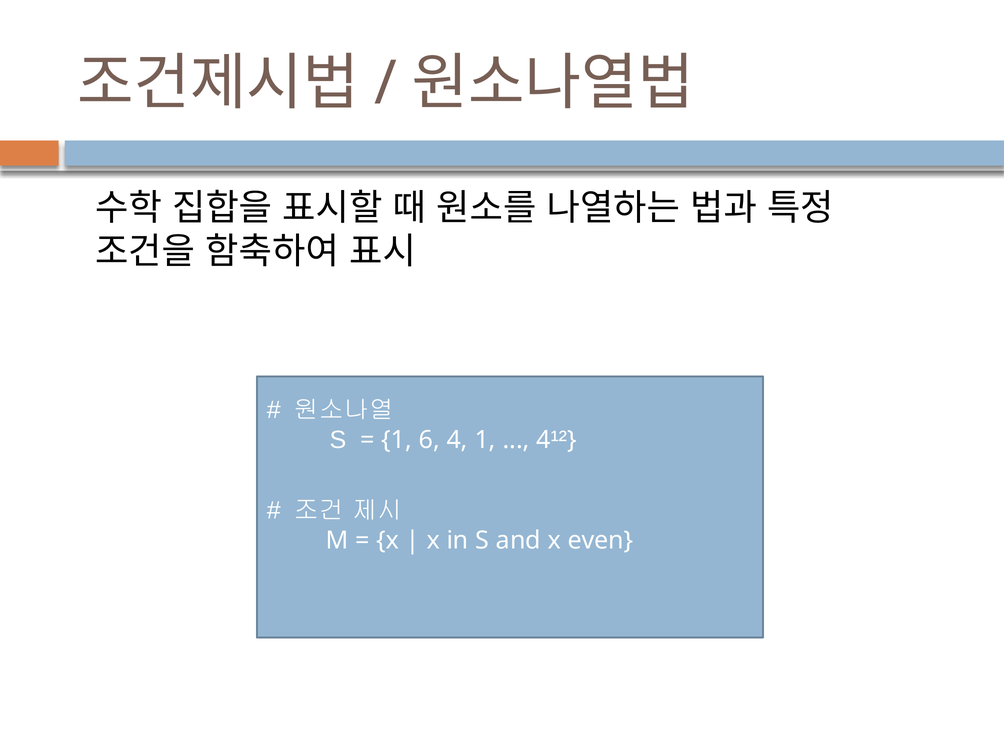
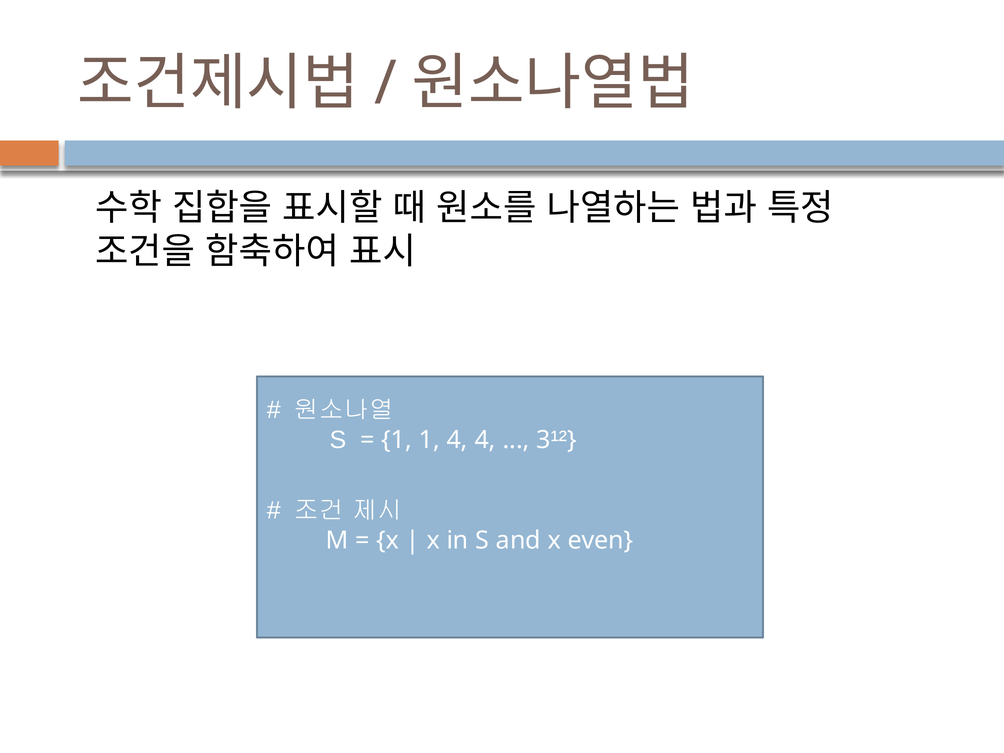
1 6: 6 -> 1
4 1: 1 -> 4
4 at (543, 440): 4 -> 3
